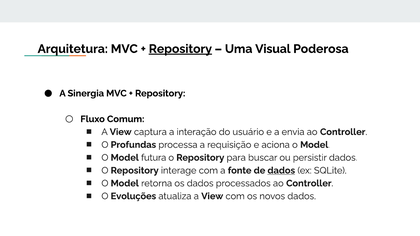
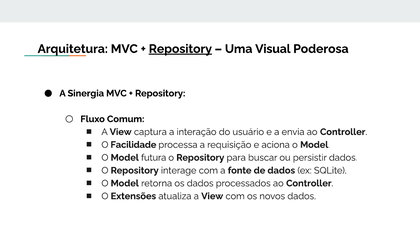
Profundas: Profundas -> Facilidade
dados at (281, 171) underline: present -> none
Evoluções: Evoluções -> Extensões
